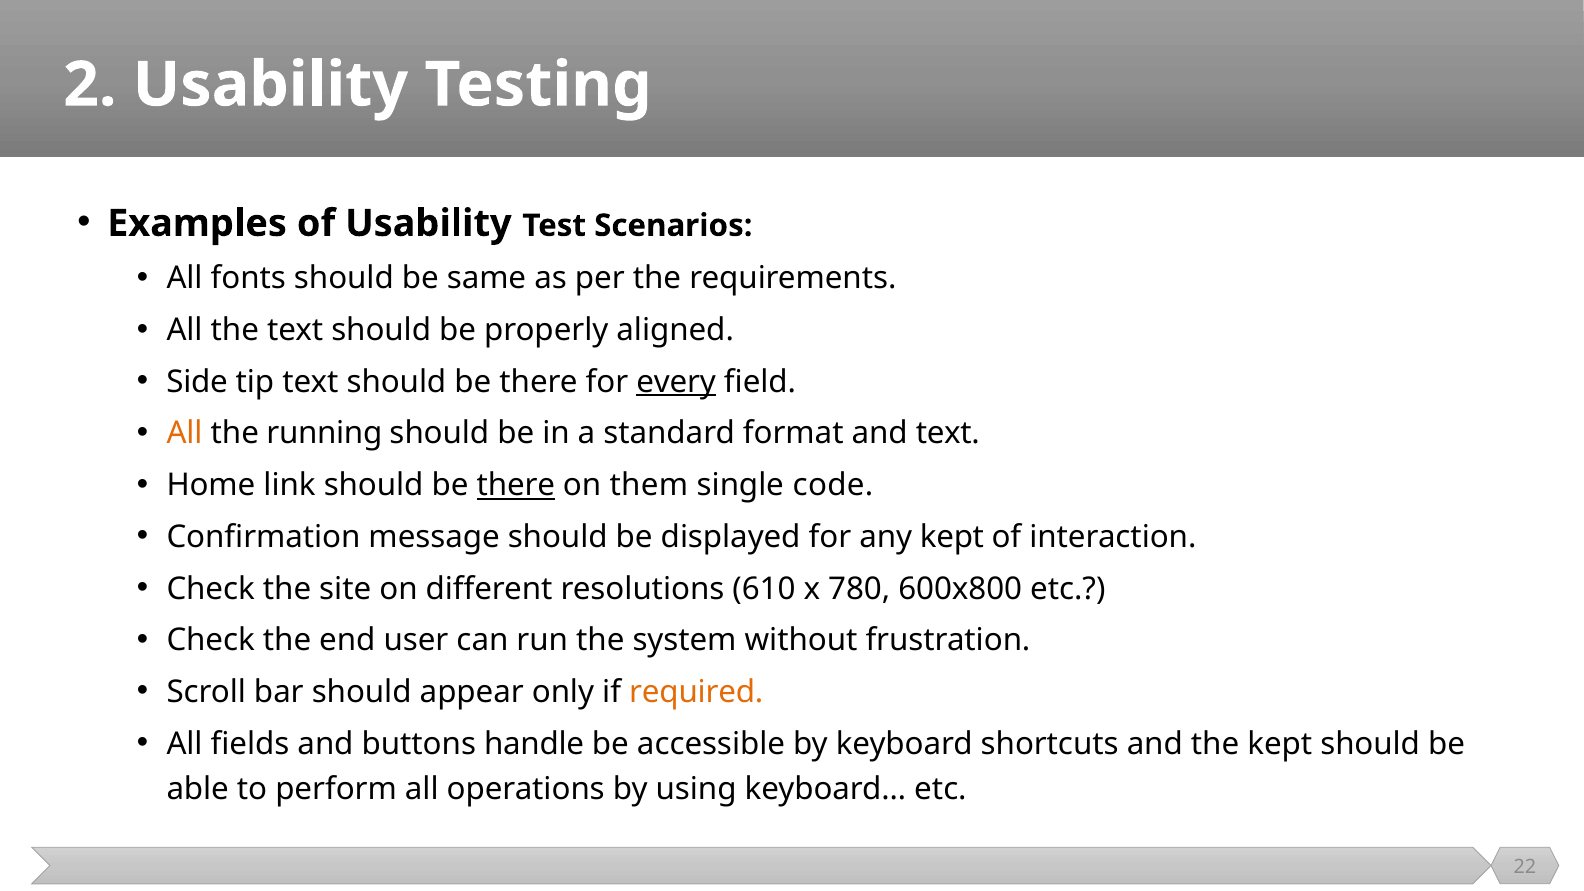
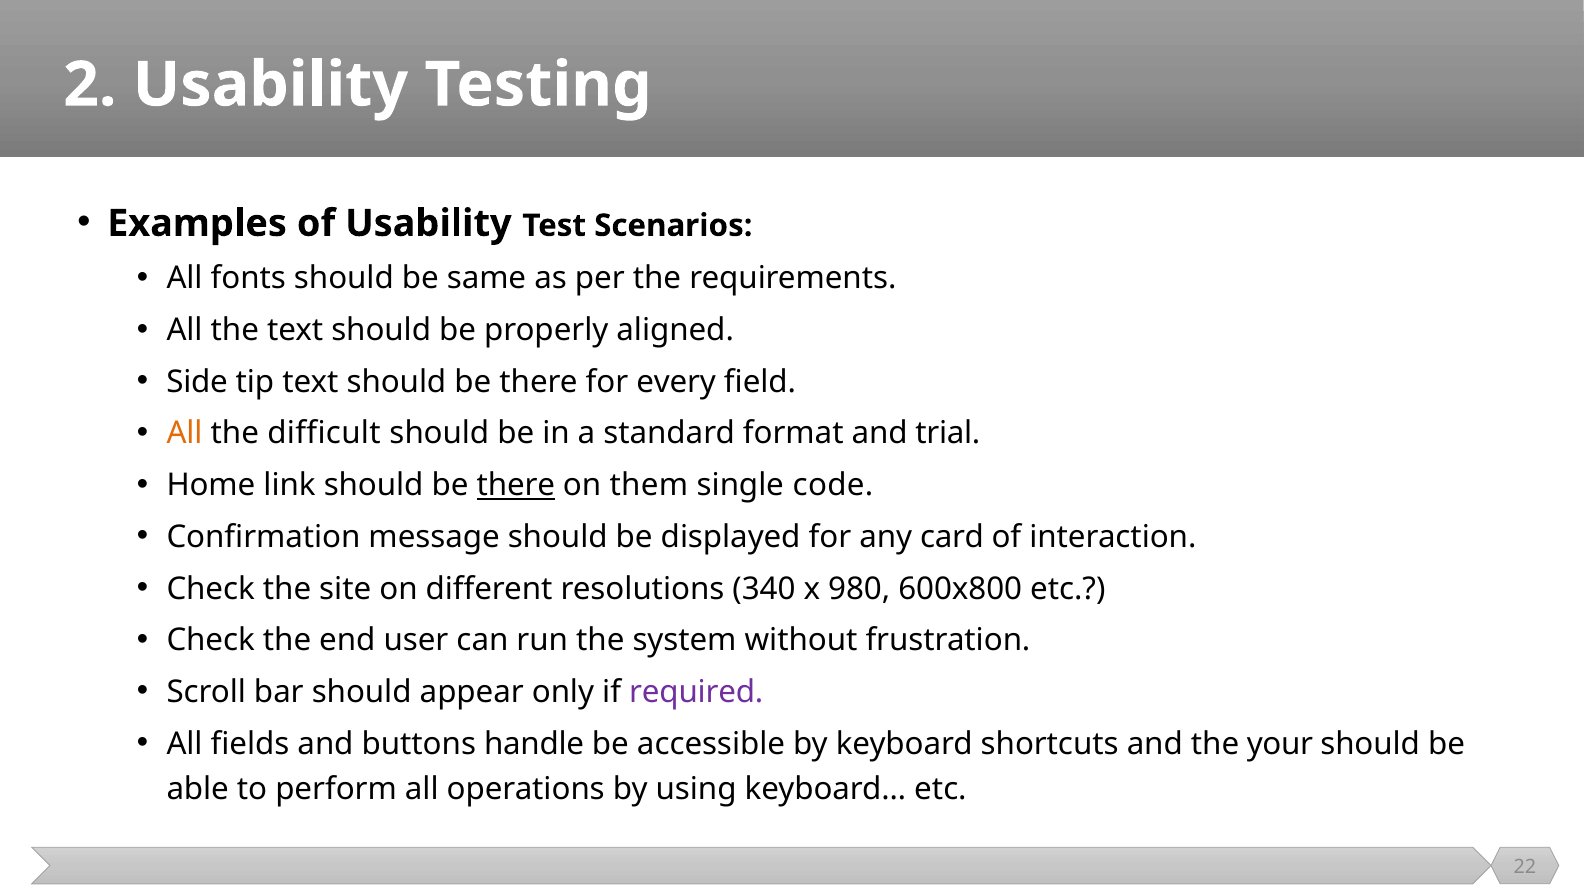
every underline: present -> none
running: running -> difficult
and text: text -> trial
any kept: kept -> card
610: 610 -> 340
780: 780 -> 980
required colour: orange -> purple
the kept: kept -> your
